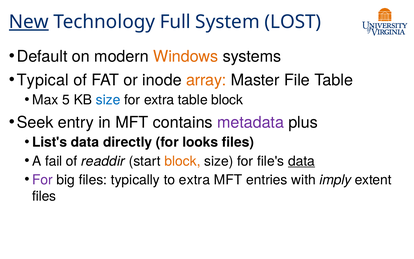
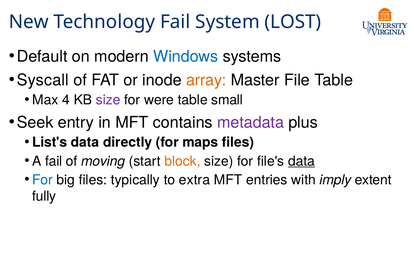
New underline: present -> none
Technology Full: Full -> Fail
Windows colour: orange -> blue
Typical: Typical -> Syscall
5: 5 -> 4
size at (108, 100) colour: blue -> purple
for extra: extra -> were
table block: block -> small
looks: looks -> maps
readdir: readdir -> moving
For at (43, 180) colour: purple -> blue
files at (44, 196): files -> fully
